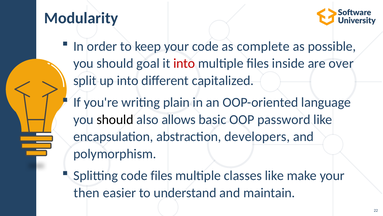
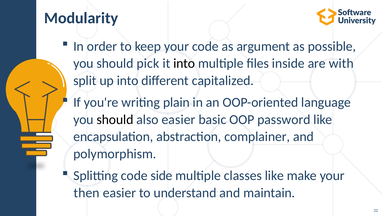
complete: complete -> argument
goal: goal -> pick
into at (184, 63) colour: red -> black
over: over -> with
also allows: allows -> easier
developers: developers -> complainer
code files: files -> side
